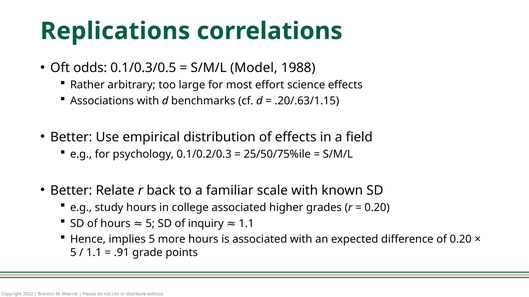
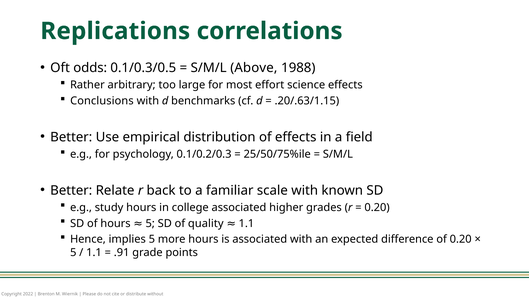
Model: Model -> Above
Associations: Associations -> Conclusions
inquiry: inquiry -> quality
